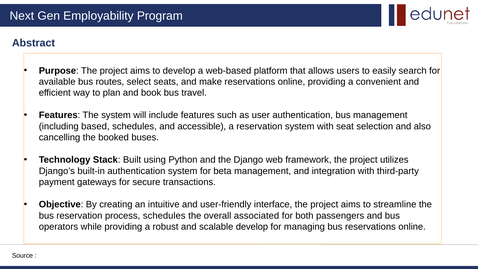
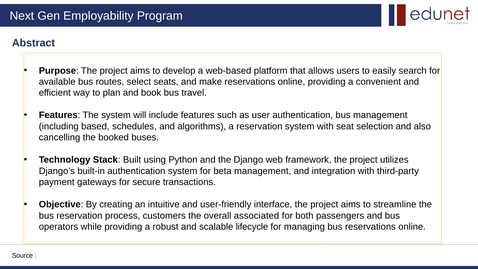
accessible: accessible -> algorithms
process schedules: schedules -> customers
scalable develop: develop -> lifecycle
